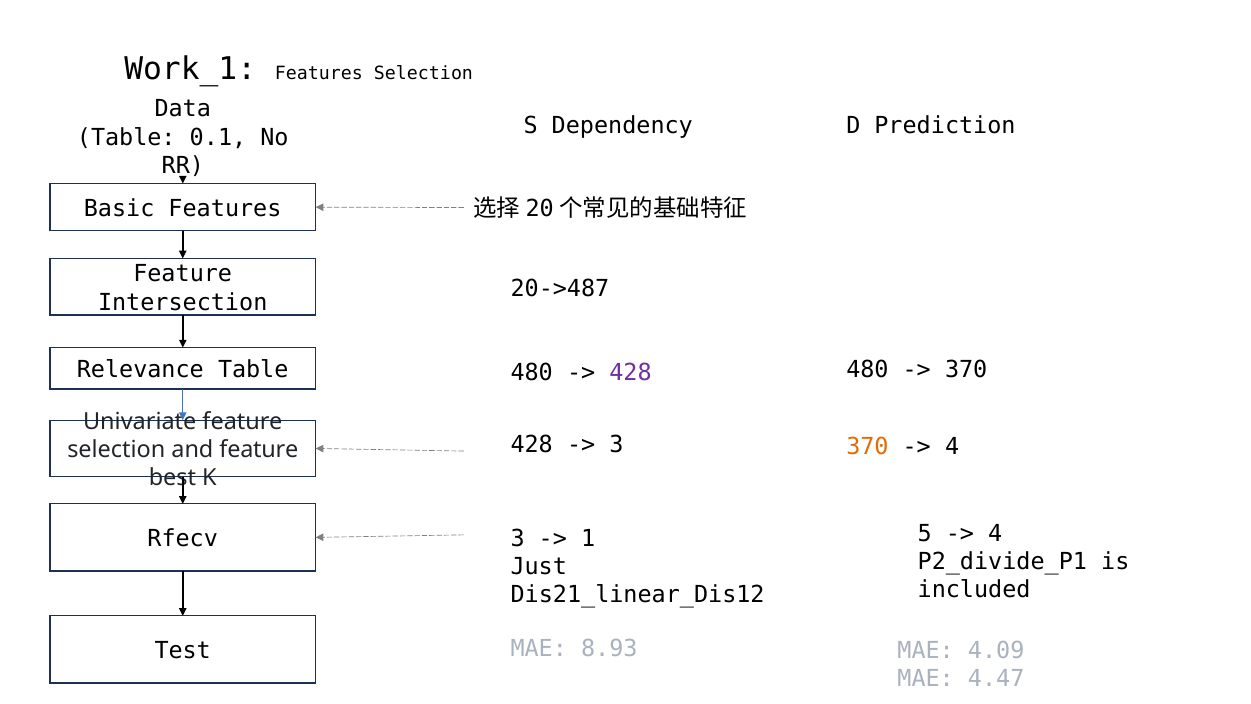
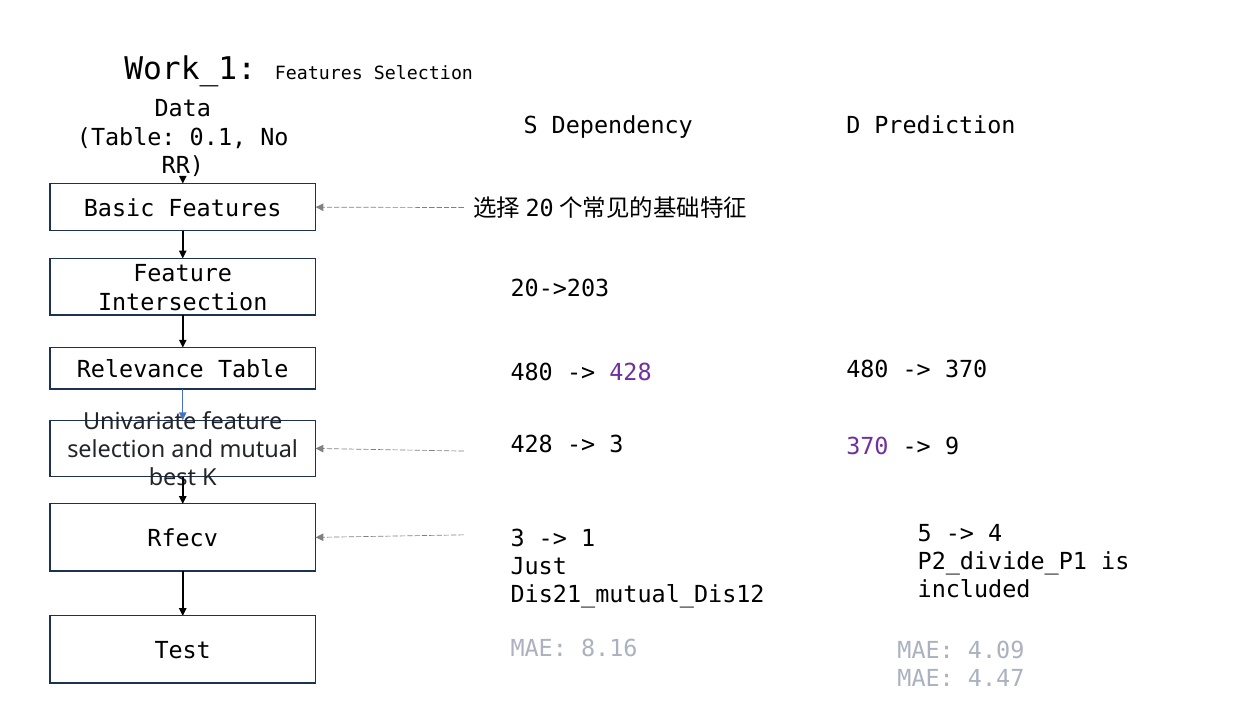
20->487: 20->487 -> 20->203
370 at (867, 447) colour: orange -> purple
4 at (952, 447): 4 -> 9
and feature: feature -> mutual
Dis21_linear_Dis12: Dis21_linear_Dis12 -> Dis21_mutual_Dis12
8.93: 8.93 -> 8.16
